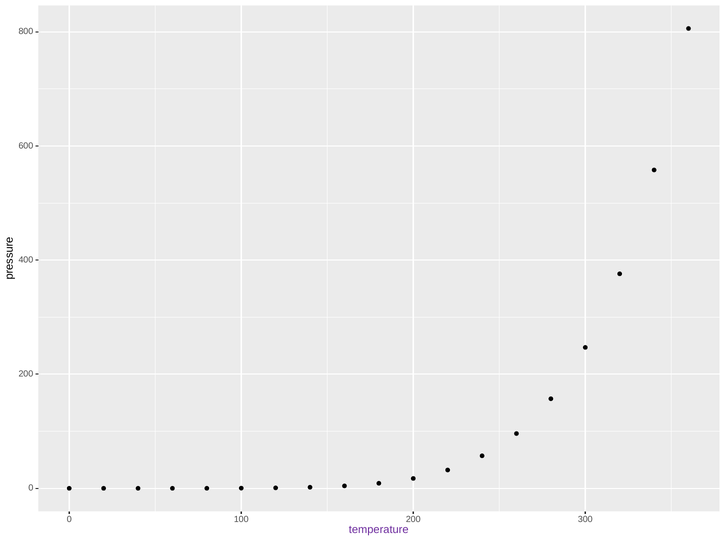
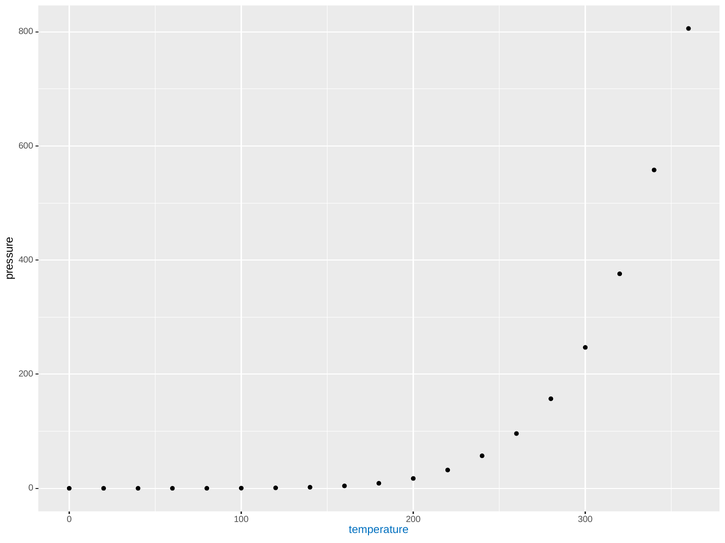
temperature colour: purple -> blue
